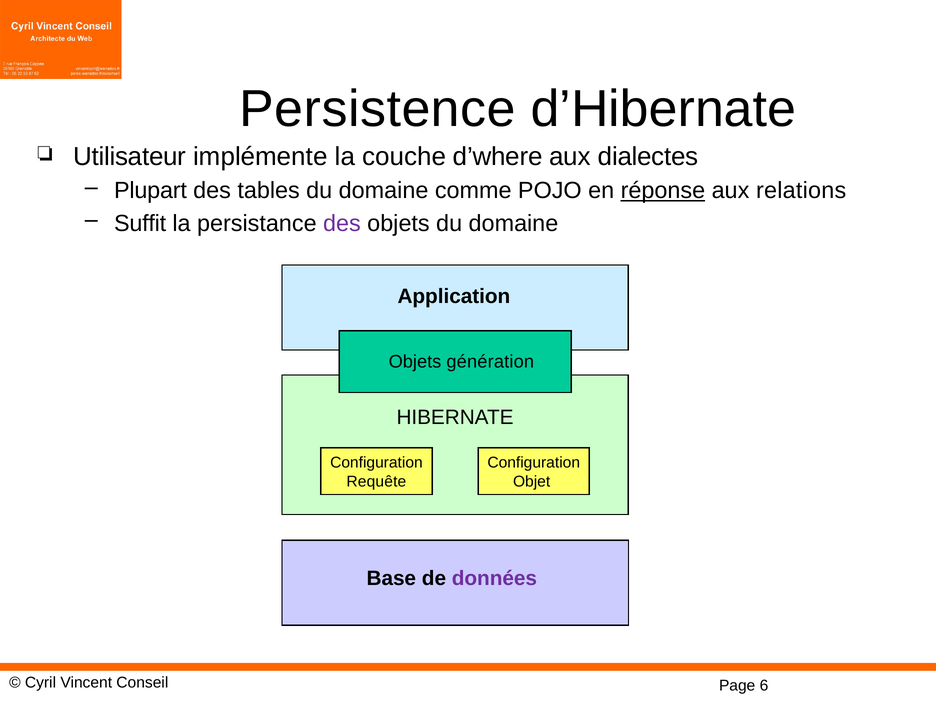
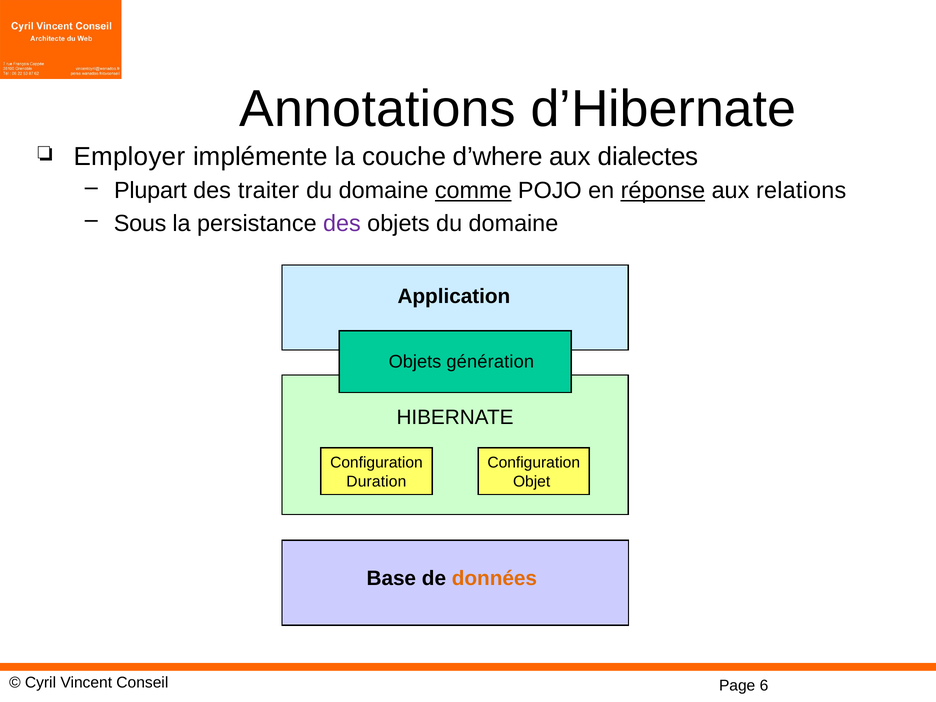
Persistence: Persistence -> Annotations
Utilisateur: Utilisateur -> Employer
tables: tables -> traiter
comme underline: none -> present
Suffit: Suffit -> Sous
Requête: Requête -> Duration
données colour: purple -> orange
